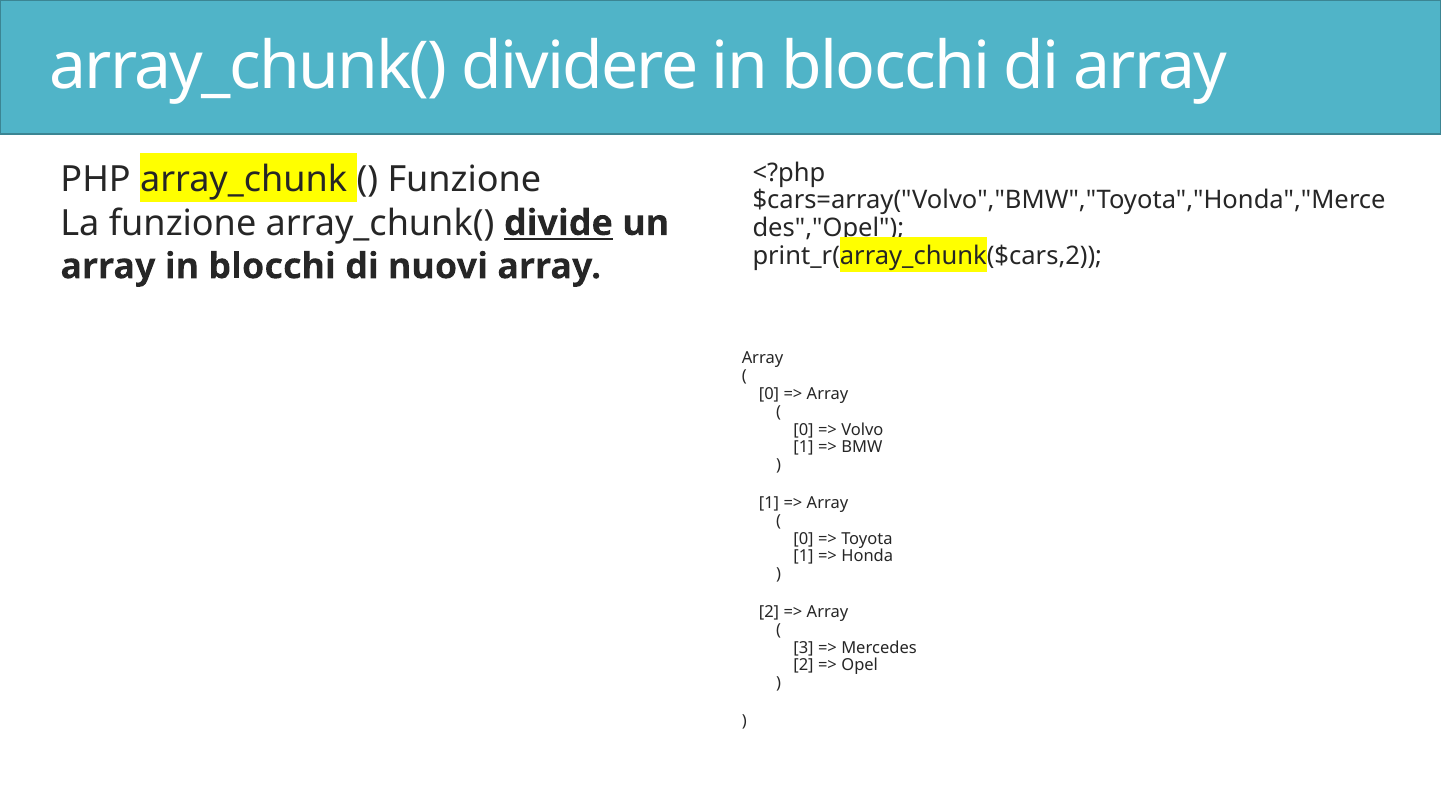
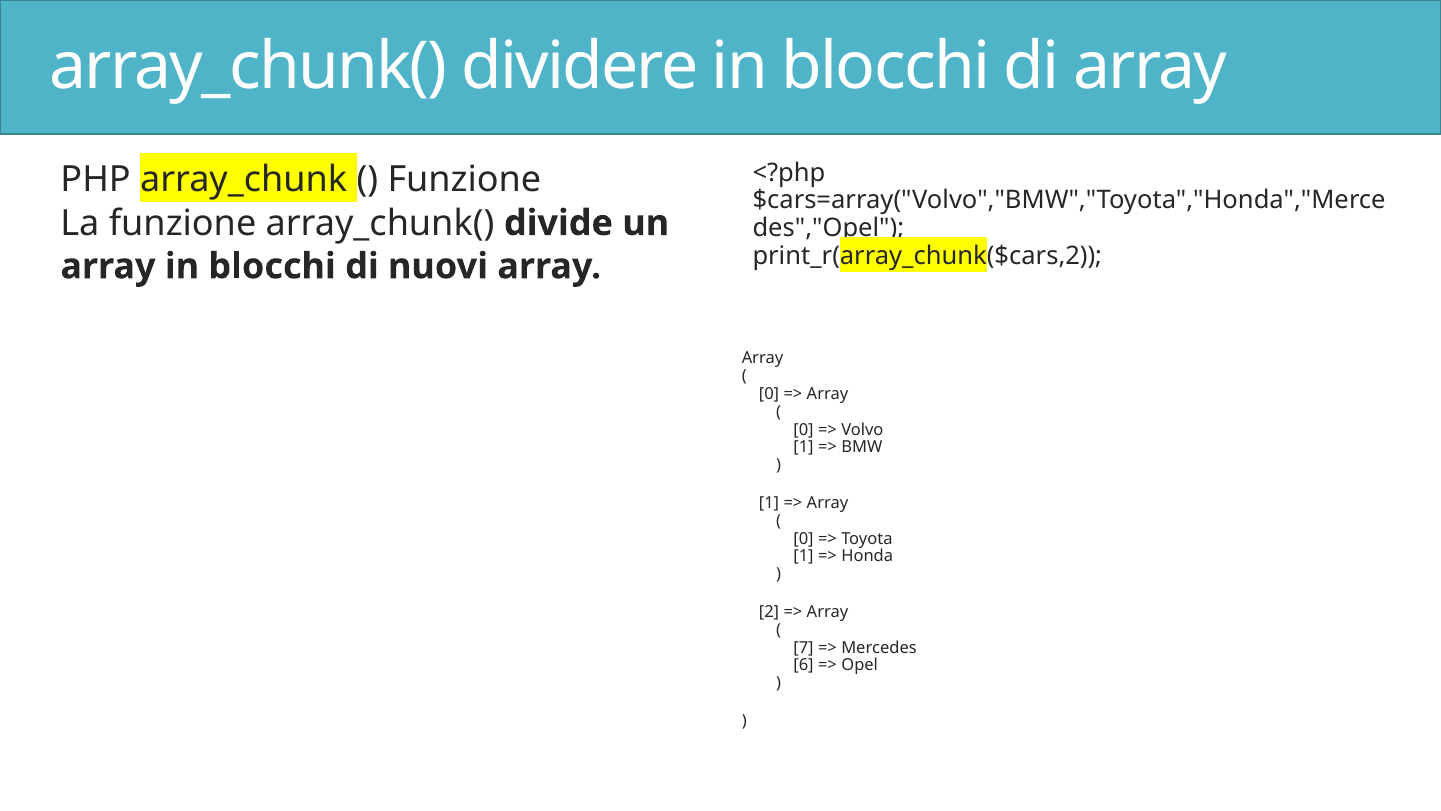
divide underline: present -> none
3: 3 -> 7
2 at (804, 665): 2 -> 6
